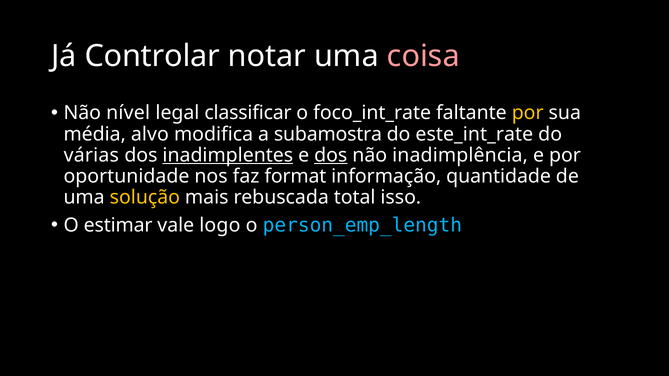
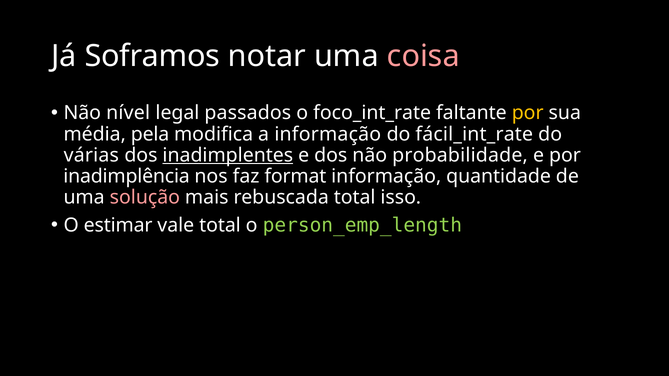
Controlar: Controlar -> Soframos
classificar: classificar -> passados
alvo: alvo -> pela
a subamostra: subamostra -> informação
este_int_rate: este_int_rate -> fácil_int_rate
dos at (331, 155) underline: present -> none
inadimplência: inadimplência -> probabilidade
oportunidade: oportunidade -> inadimplência
solução colour: yellow -> pink
vale logo: logo -> total
person_emp_length colour: light blue -> light green
